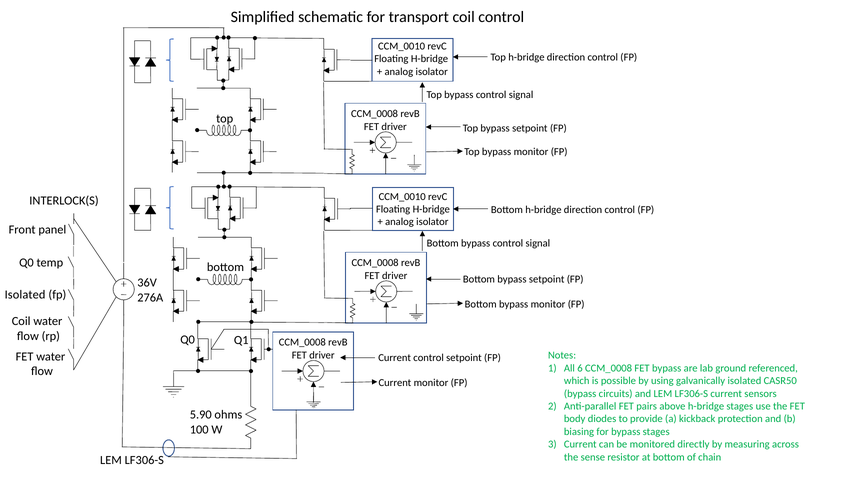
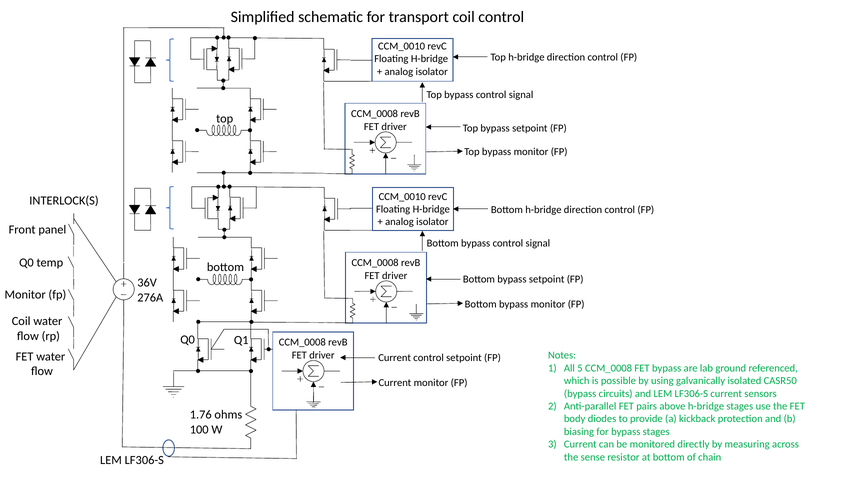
Isolated at (25, 294): Isolated -> Monitor
6: 6 -> 5
5.90: 5.90 -> 1.76
